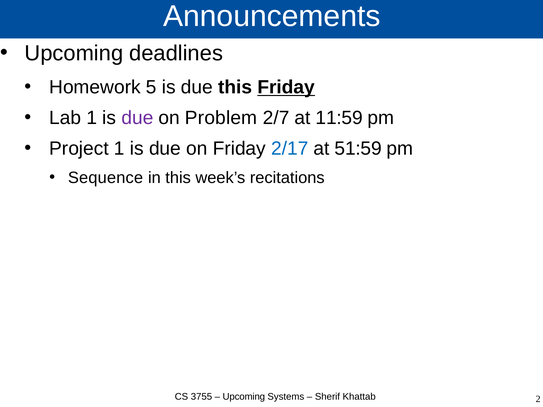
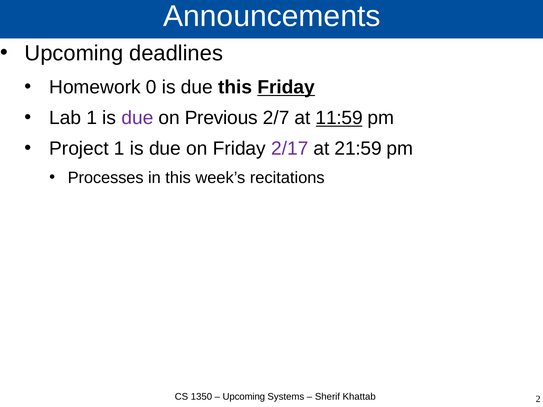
5: 5 -> 0
Problem: Problem -> Previous
11:59 underline: none -> present
2/17 colour: blue -> purple
51:59: 51:59 -> 21:59
Sequence: Sequence -> Processes
3755: 3755 -> 1350
